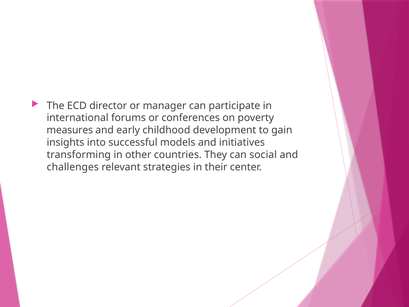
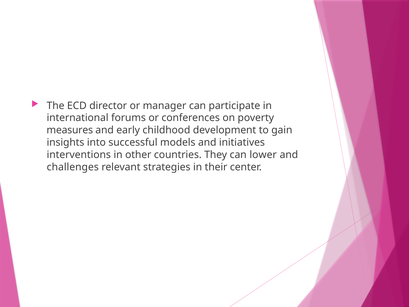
transforming: transforming -> interventions
social: social -> lower
